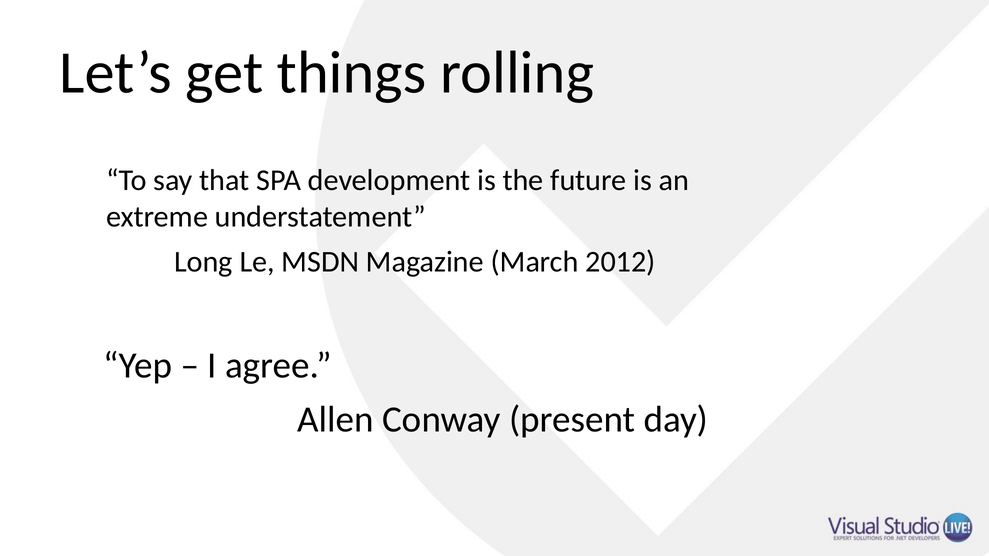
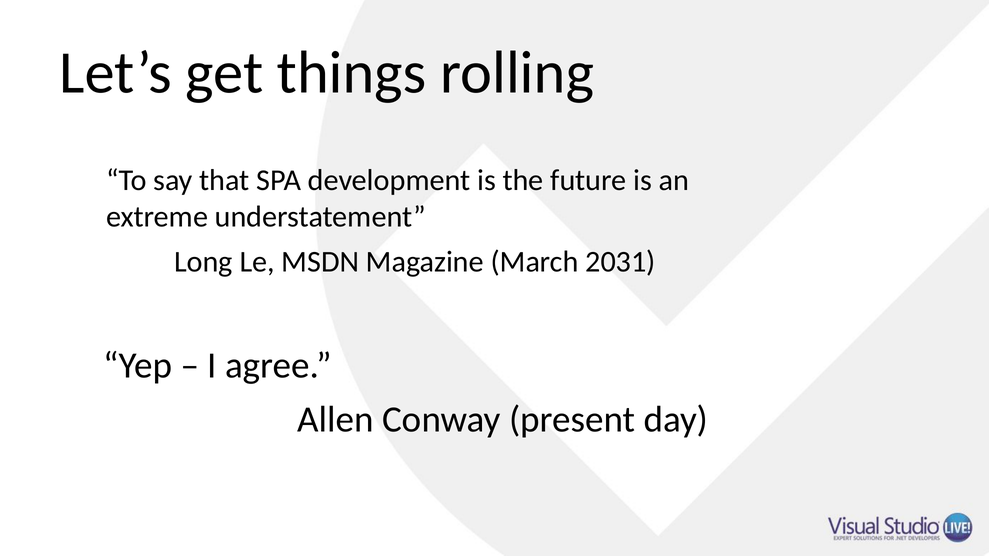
2012: 2012 -> 2031
